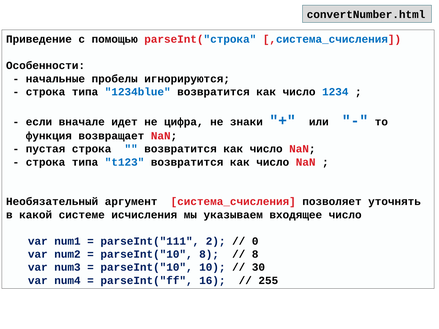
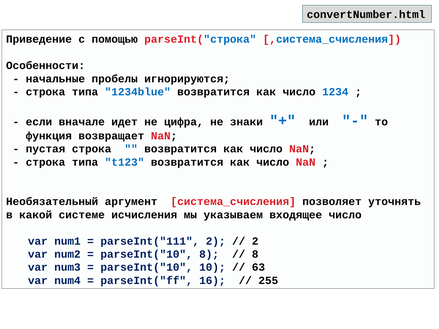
0 at (255, 241): 0 -> 2
30: 30 -> 63
